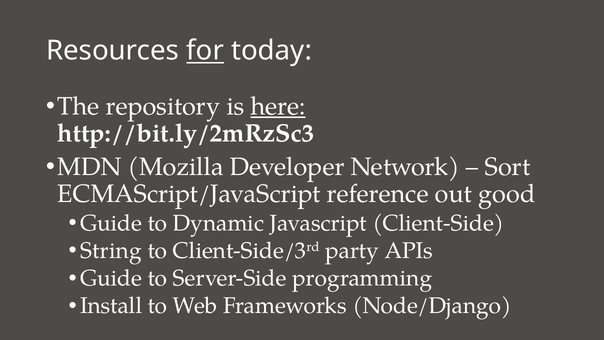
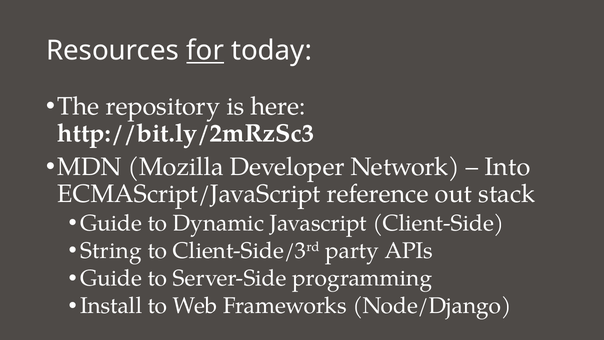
here underline: present -> none
Sort: Sort -> Into
good: good -> stack
